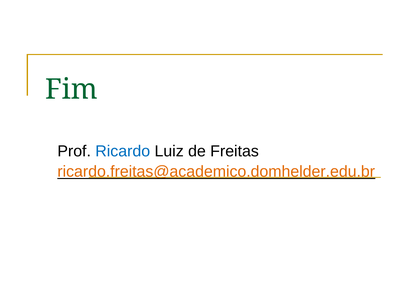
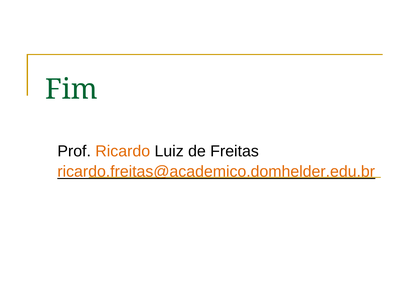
Ricardo colour: blue -> orange
